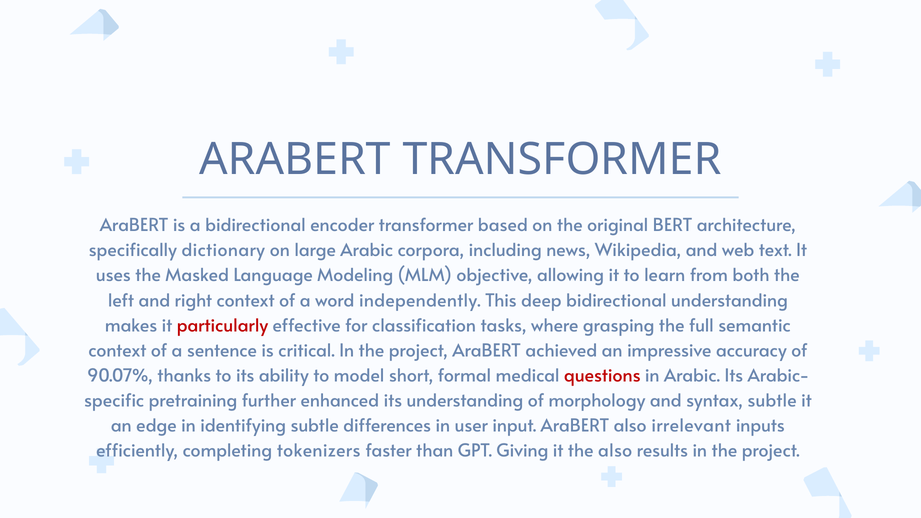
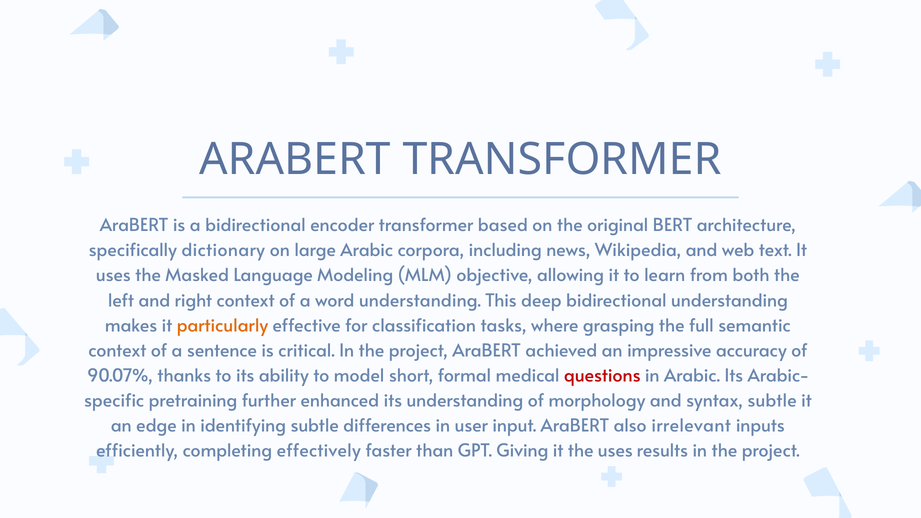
word independently: independently -> understanding
particularly colour: red -> orange
tokenizers: tokenizers -> effectively
the also: also -> uses
